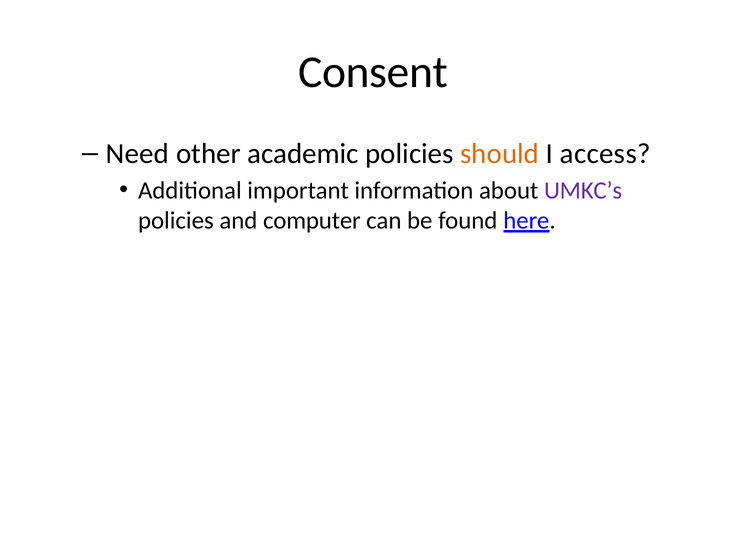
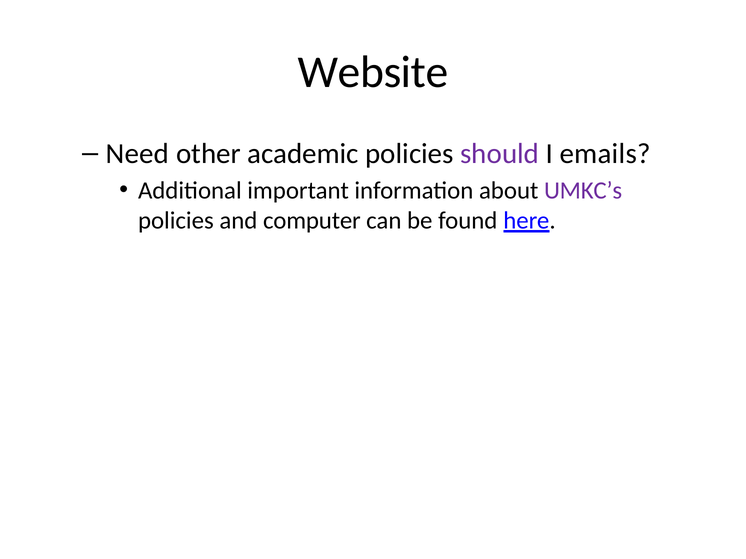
Consent: Consent -> Website
should colour: orange -> purple
access: access -> emails
